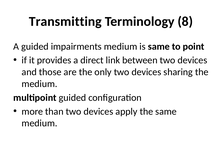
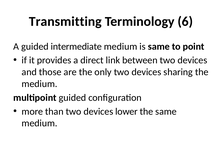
8: 8 -> 6
impairments: impairments -> intermediate
apply: apply -> lower
